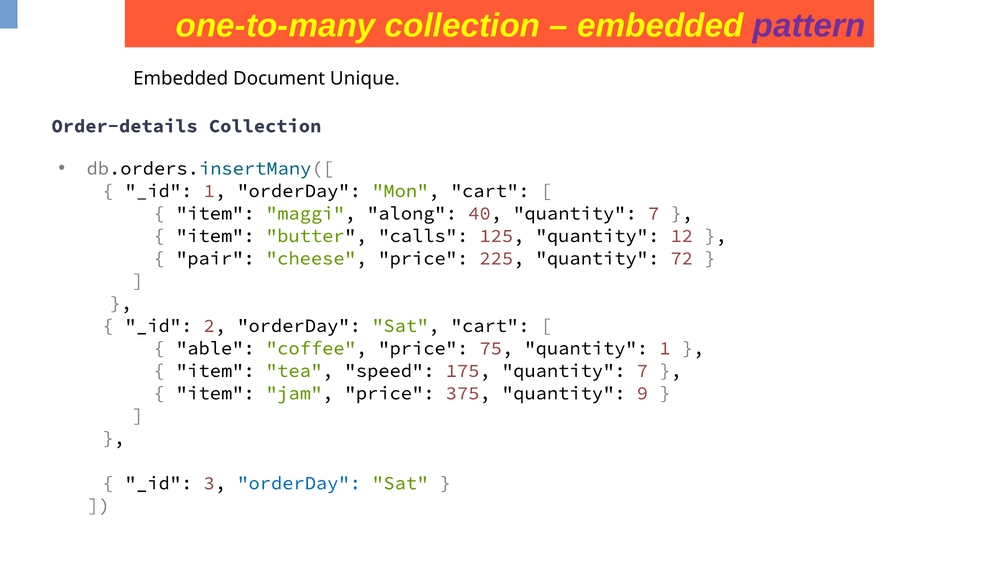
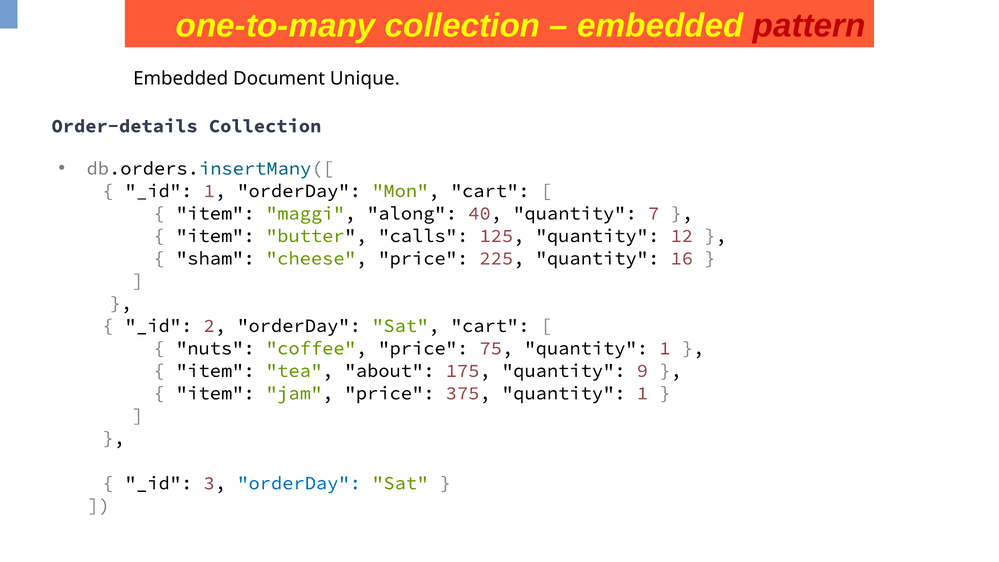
pattern colour: purple -> red
pair: pair -> sham
72: 72 -> 16
able: able -> nuts
speed: speed -> about
175 quantity 7: 7 -> 9
375 quantity 9: 9 -> 1
